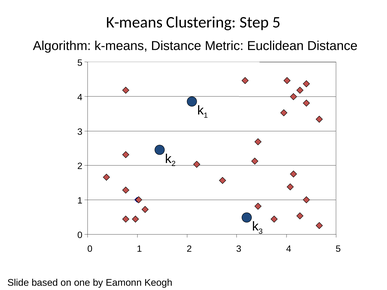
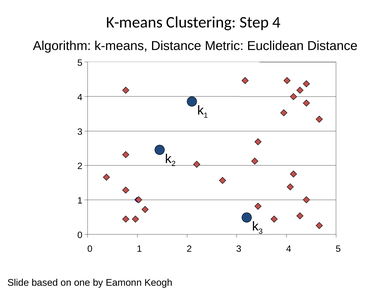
Step 5: 5 -> 4
